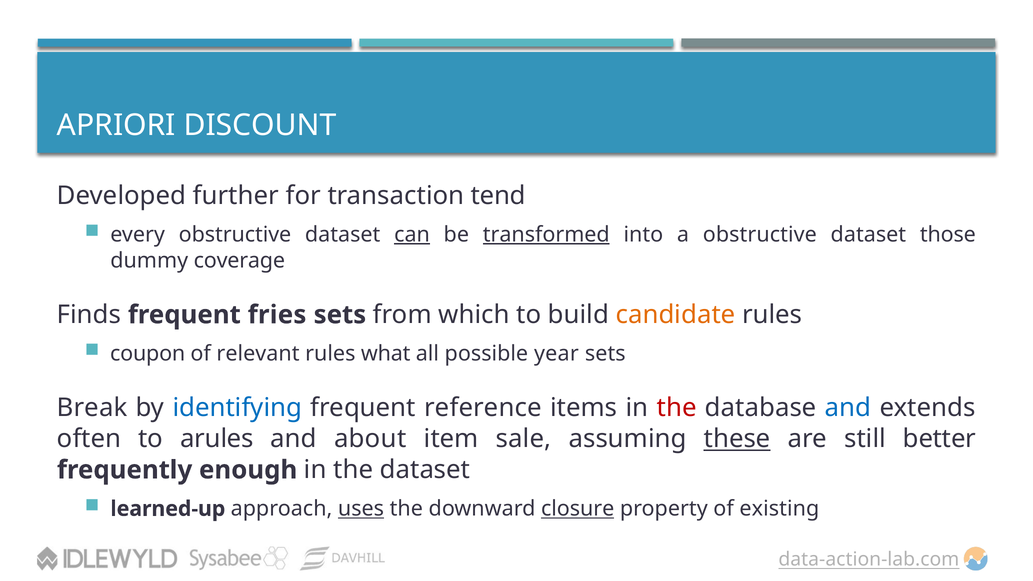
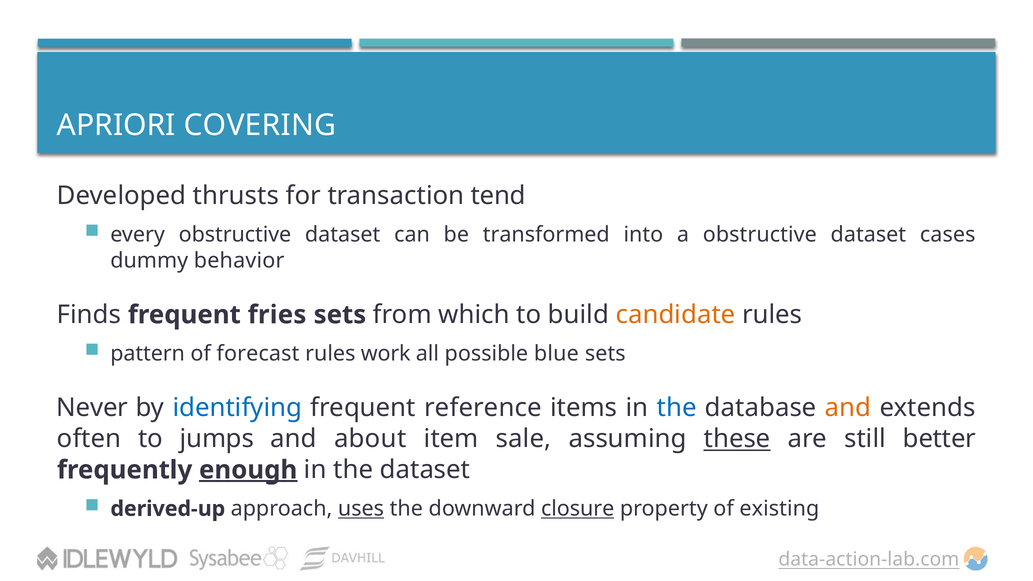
DISCOUNT: DISCOUNT -> COVERING
further: further -> thrusts
can underline: present -> none
transformed underline: present -> none
those: those -> cases
coverage: coverage -> behavior
coupon: coupon -> pattern
relevant: relevant -> forecast
what: what -> work
year: year -> blue
Break: Break -> Never
the at (677, 408) colour: red -> blue
and at (848, 408) colour: blue -> orange
arules: arules -> jumps
enough underline: none -> present
learned-up: learned-up -> derived-up
